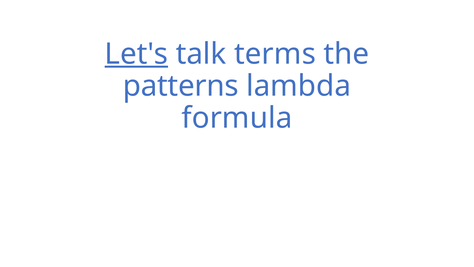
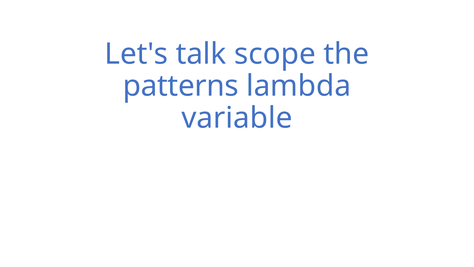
Let's underline: present -> none
terms: terms -> scope
formula: formula -> variable
